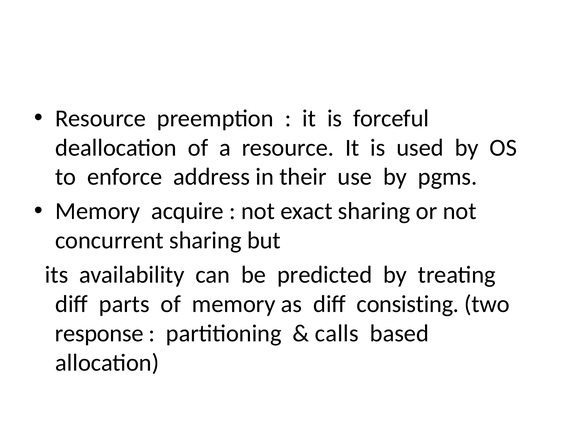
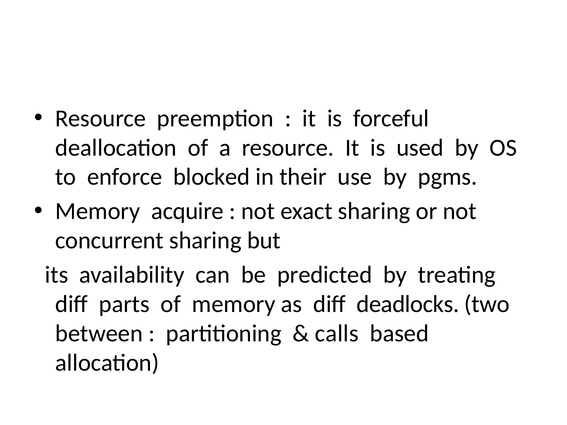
address: address -> blocked
consisting: consisting -> deadlocks
response: response -> between
